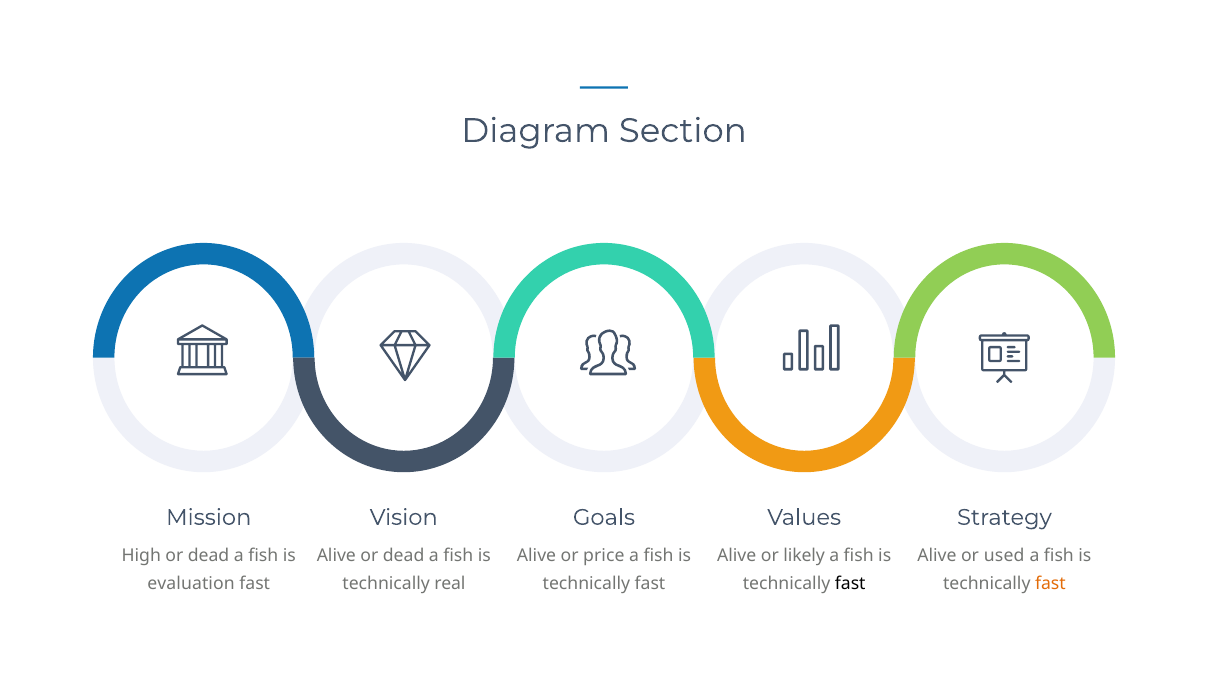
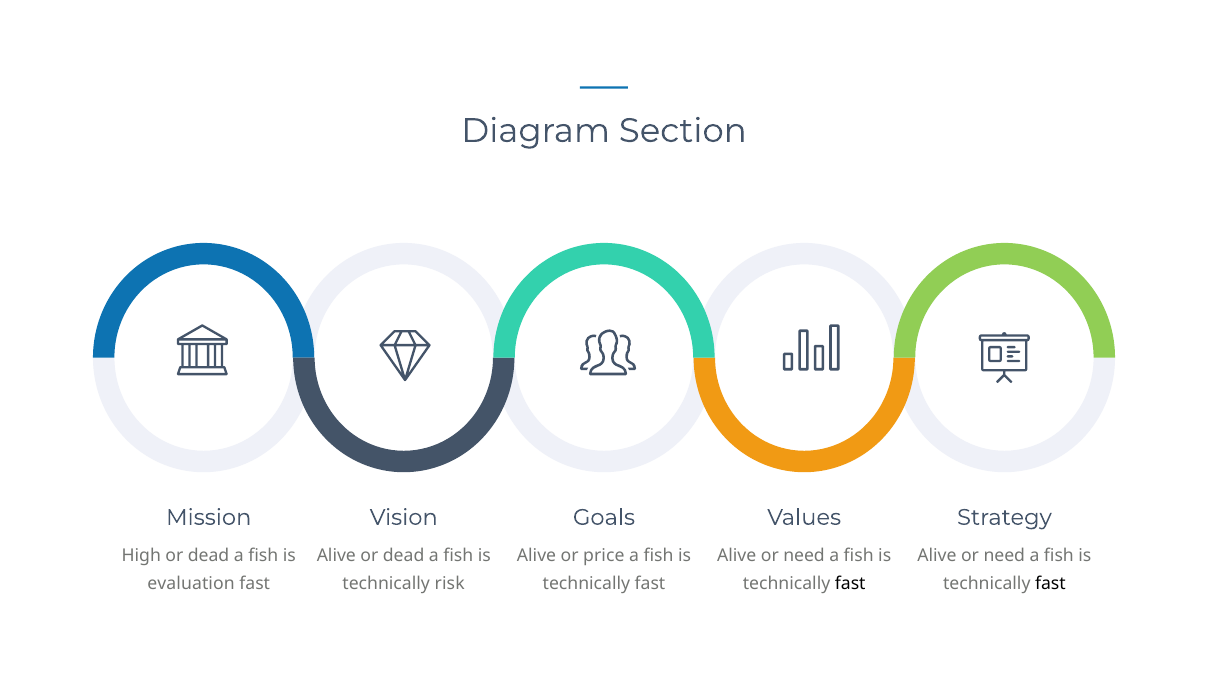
likely at (804, 556): likely -> need
used at (1004, 556): used -> need
real: real -> risk
fast at (1050, 584) colour: orange -> black
